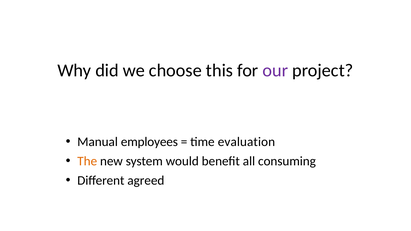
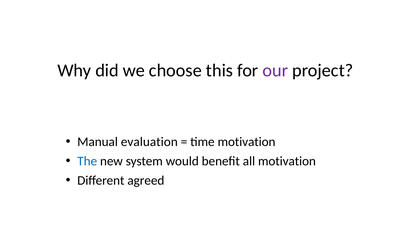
employees: employees -> evaluation
time evaluation: evaluation -> motivation
The colour: orange -> blue
all consuming: consuming -> motivation
